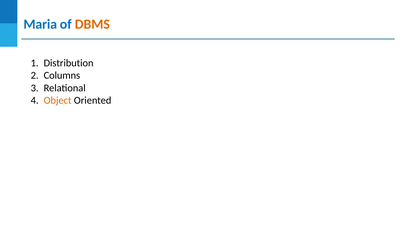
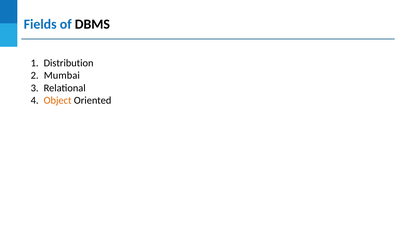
Maria: Maria -> Fields
DBMS colour: orange -> black
Columns: Columns -> Mumbai
